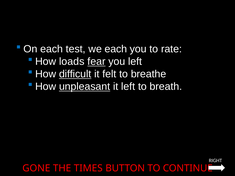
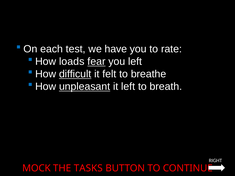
we each: each -> have
GONE: GONE -> MOCK
TIMES: TIMES -> TASKS
